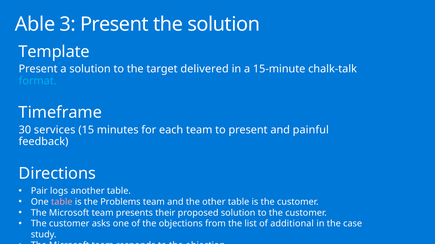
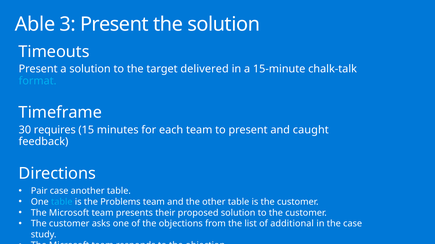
Template: Template -> Timeouts
services: services -> requires
painful: painful -> caught
Pair logs: logs -> case
table at (62, 202) colour: pink -> light blue
